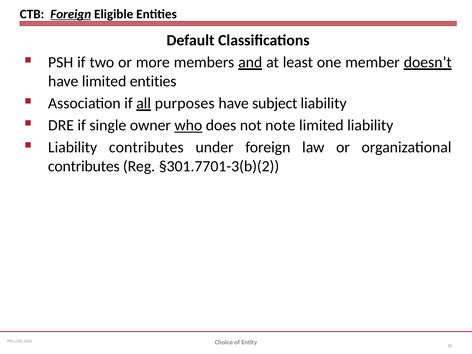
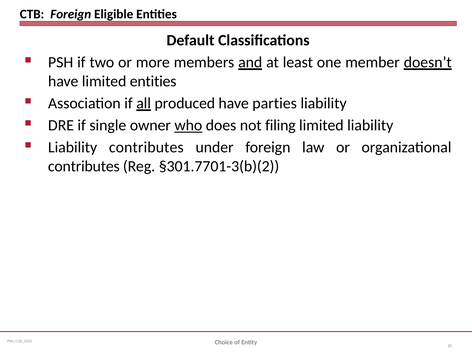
Foreign at (71, 14) underline: present -> none
purposes: purposes -> produced
subject: subject -> parties
note: note -> filing
